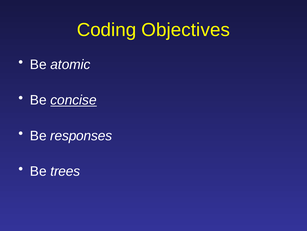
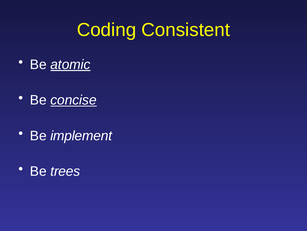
Objectives: Objectives -> Consistent
atomic underline: none -> present
responses: responses -> implement
